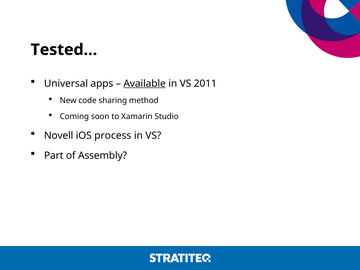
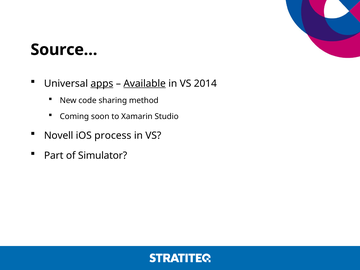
Tested…: Tested… -> Source…
apps underline: none -> present
2011: 2011 -> 2014
Assembly: Assembly -> Simulator
